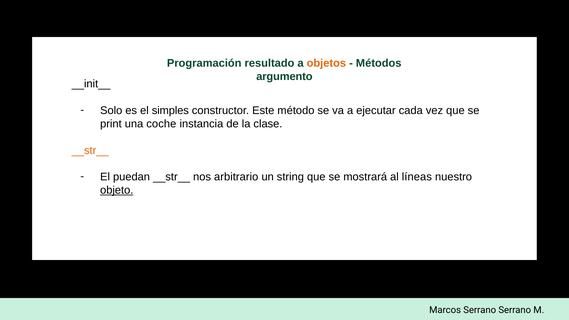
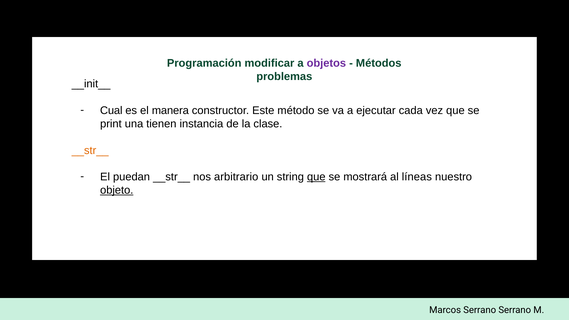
resultado: resultado -> modificar
objetos colour: orange -> purple
argumento: argumento -> problemas
Solo: Solo -> Cual
simples: simples -> manera
coche: coche -> tienen
que at (316, 177) underline: none -> present
